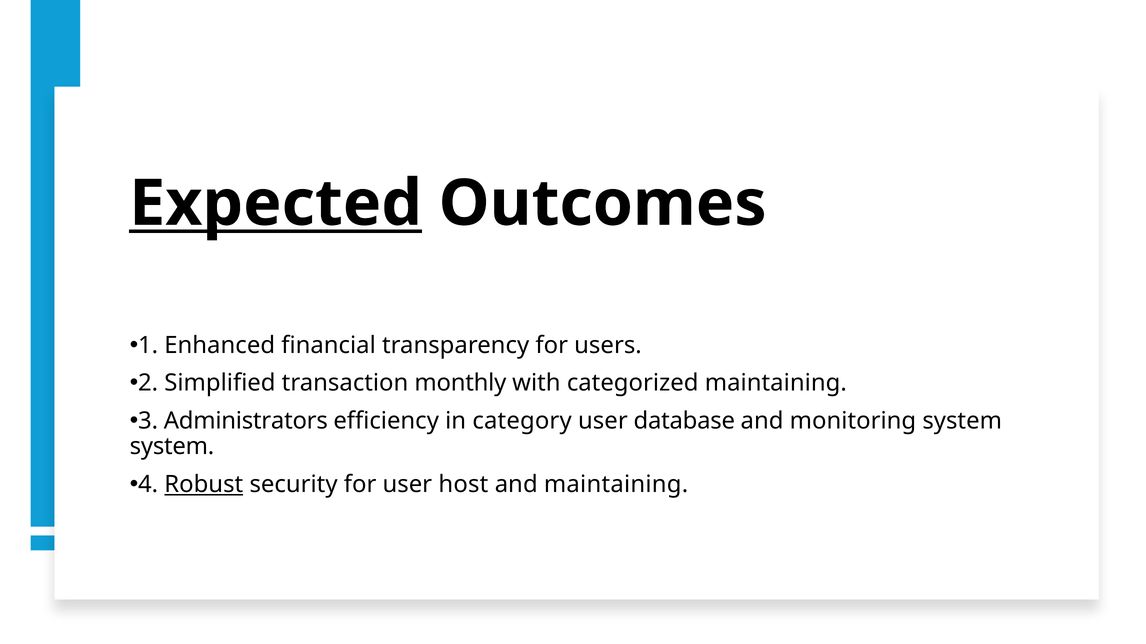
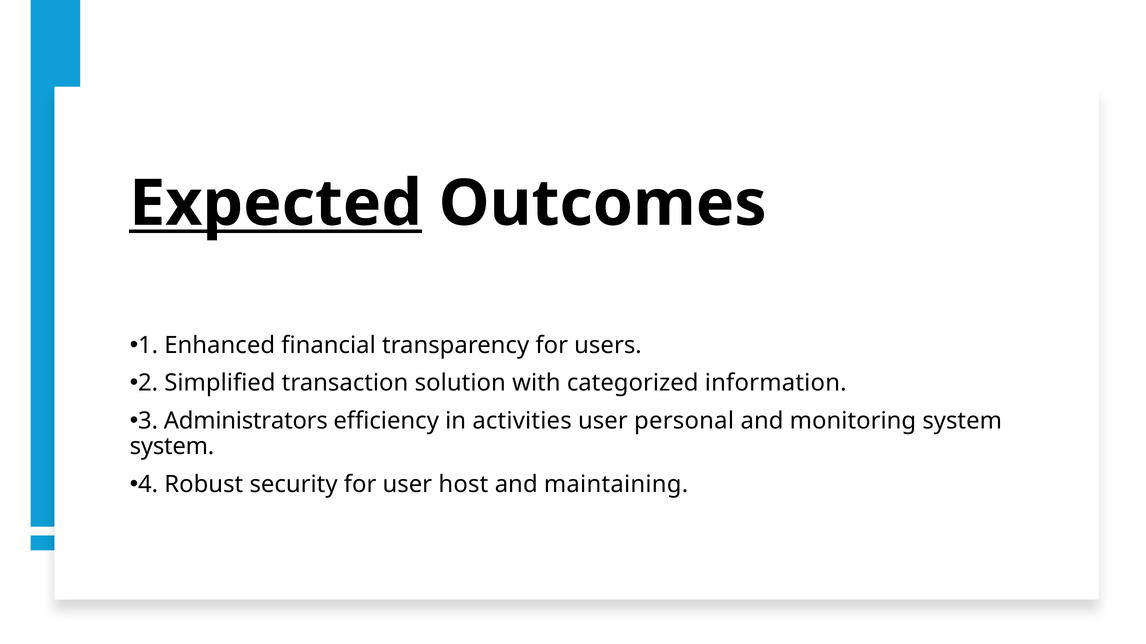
monthly: monthly -> solution
categorized maintaining: maintaining -> information
category: category -> activities
database: database -> personal
Robust underline: present -> none
